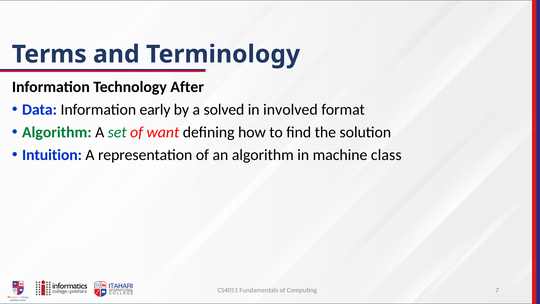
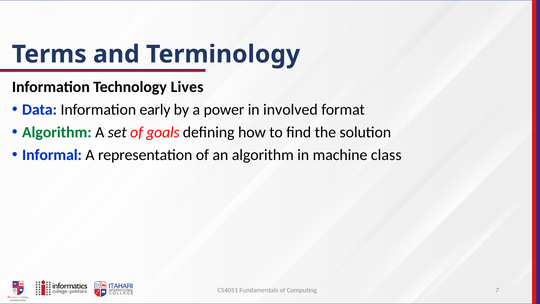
After: After -> Lives
solved: solved -> power
set colour: green -> black
want: want -> goals
Intuition: Intuition -> Informal
